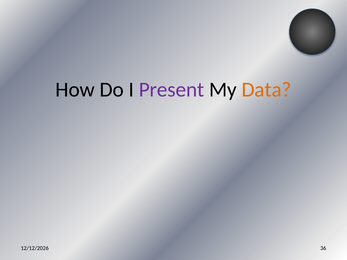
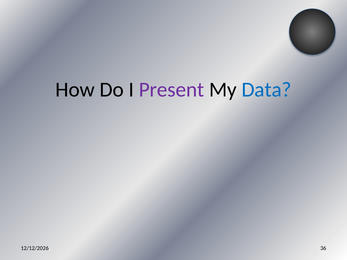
Data colour: orange -> blue
